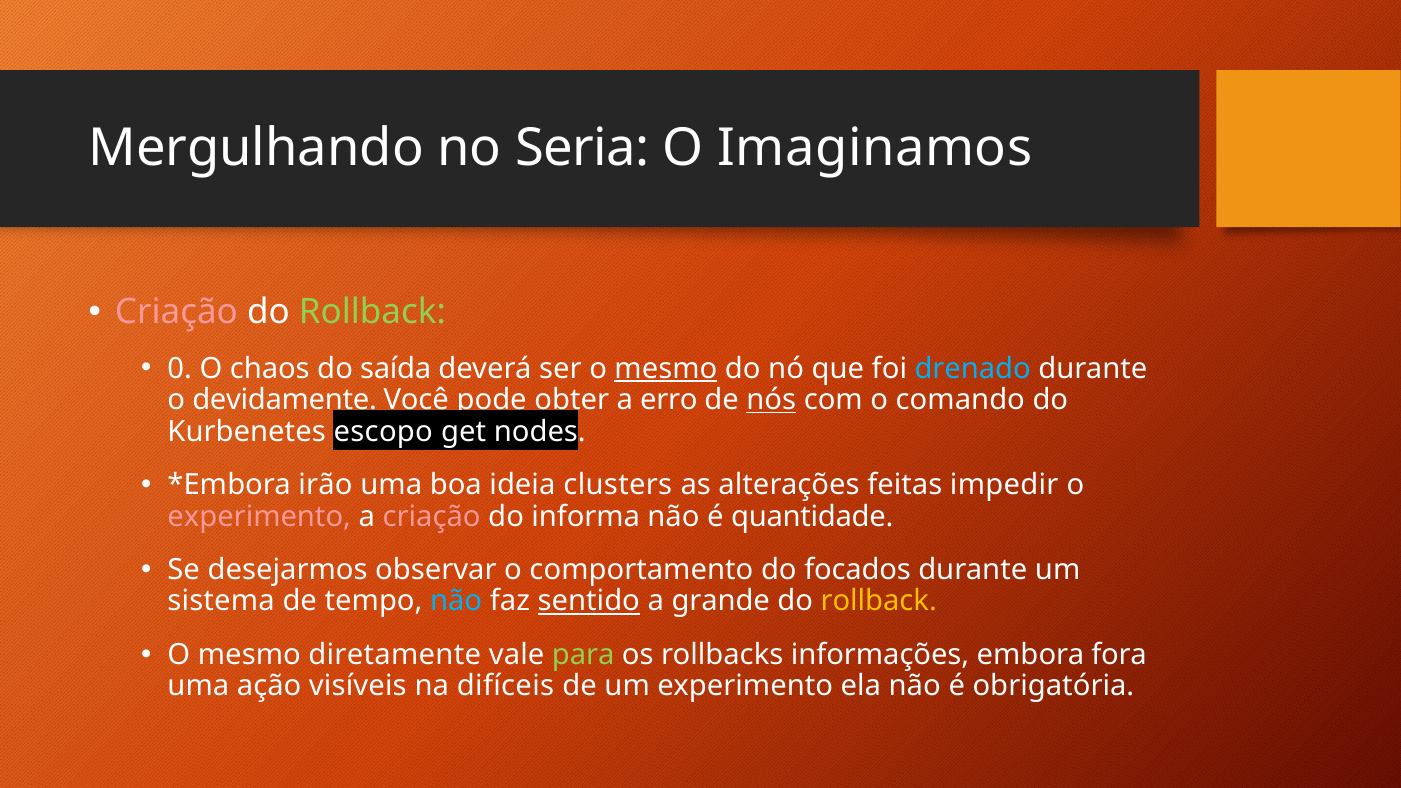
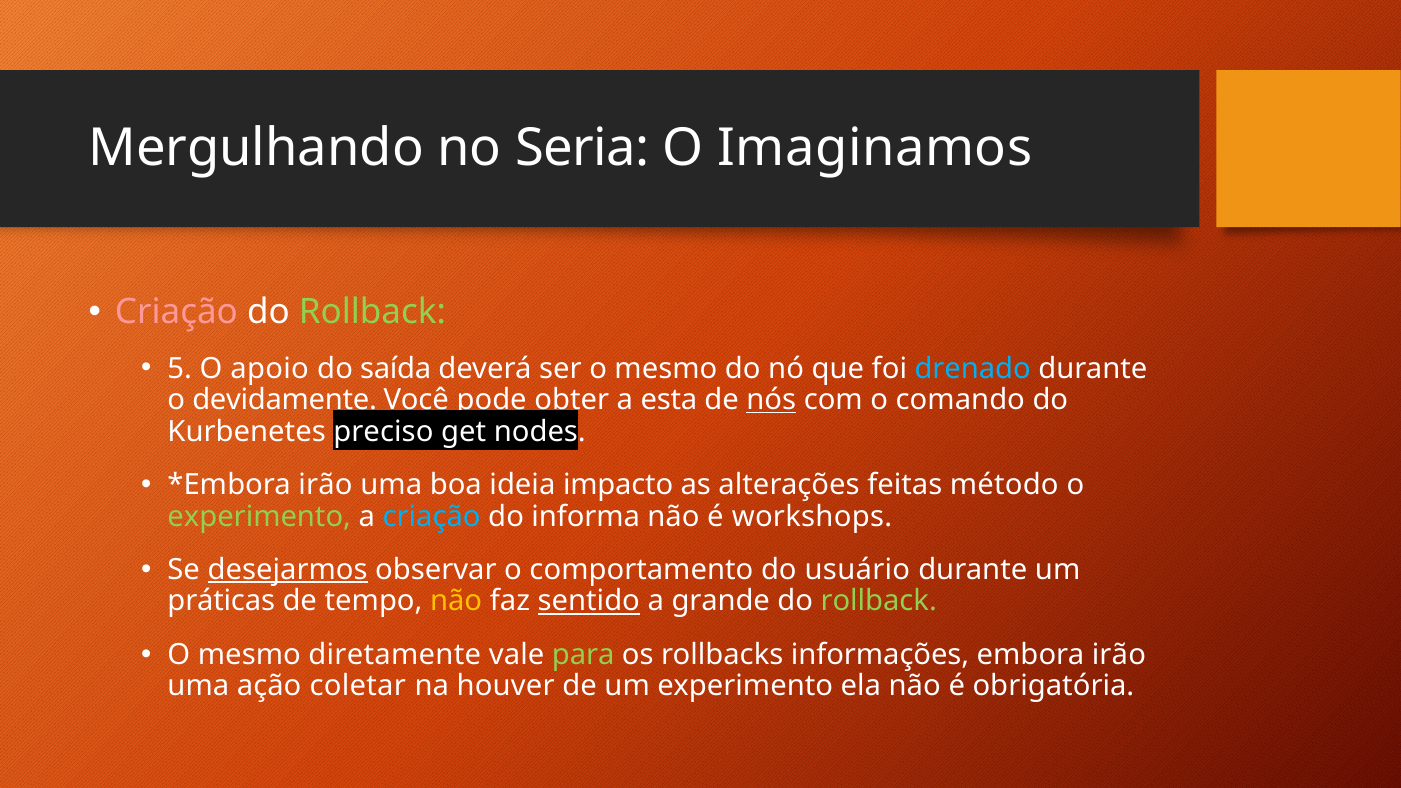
0: 0 -> 5
chaos: chaos -> apoio
mesmo at (666, 368) underline: present -> none
erro: erro -> esta
escopo: escopo -> preciso
clusters: clusters -> impacto
impedir: impedir -> método
experimento at (259, 516) colour: pink -> light green
criação at (432, 516) colour: pink -> light blue
quantidade: quantidade -> workshops
desejarmos underline: none -> present
focados: focados -> usuário
sistema: sistema -> práticas
não at (456, 601) colour: light blue -> yellow
rollback at (879, 601) colour: yellow -> light green
embora fora: fora -> irão
visíveis: visíveis -> coletar
difíceis: difíceis -> houver
